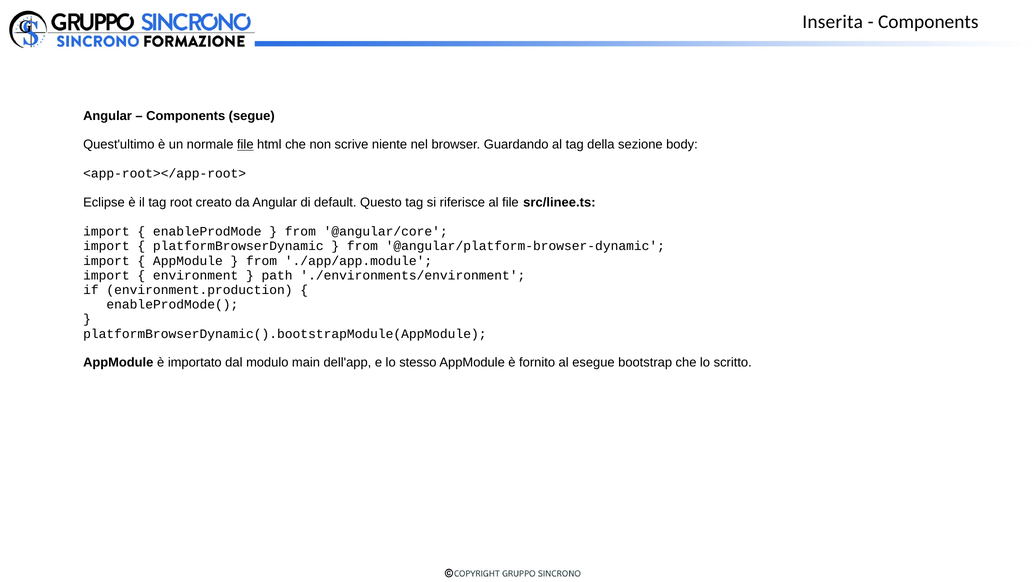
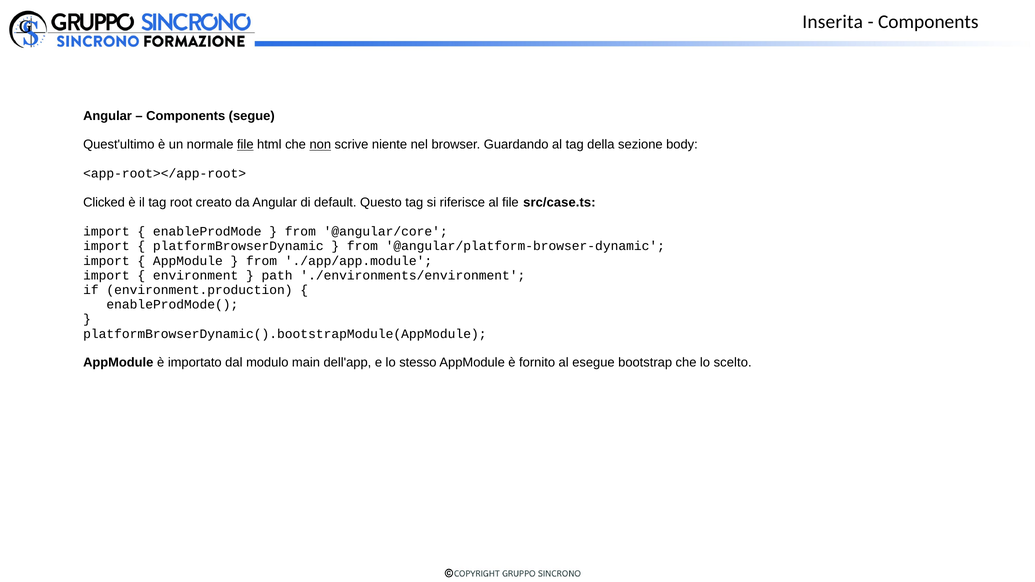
non underline: none -> present
Eclipse: Eclipse -> Clicked
src/linee.ts: src/linee.ts -> src/case.ts
scritto: scritto -> scelto
